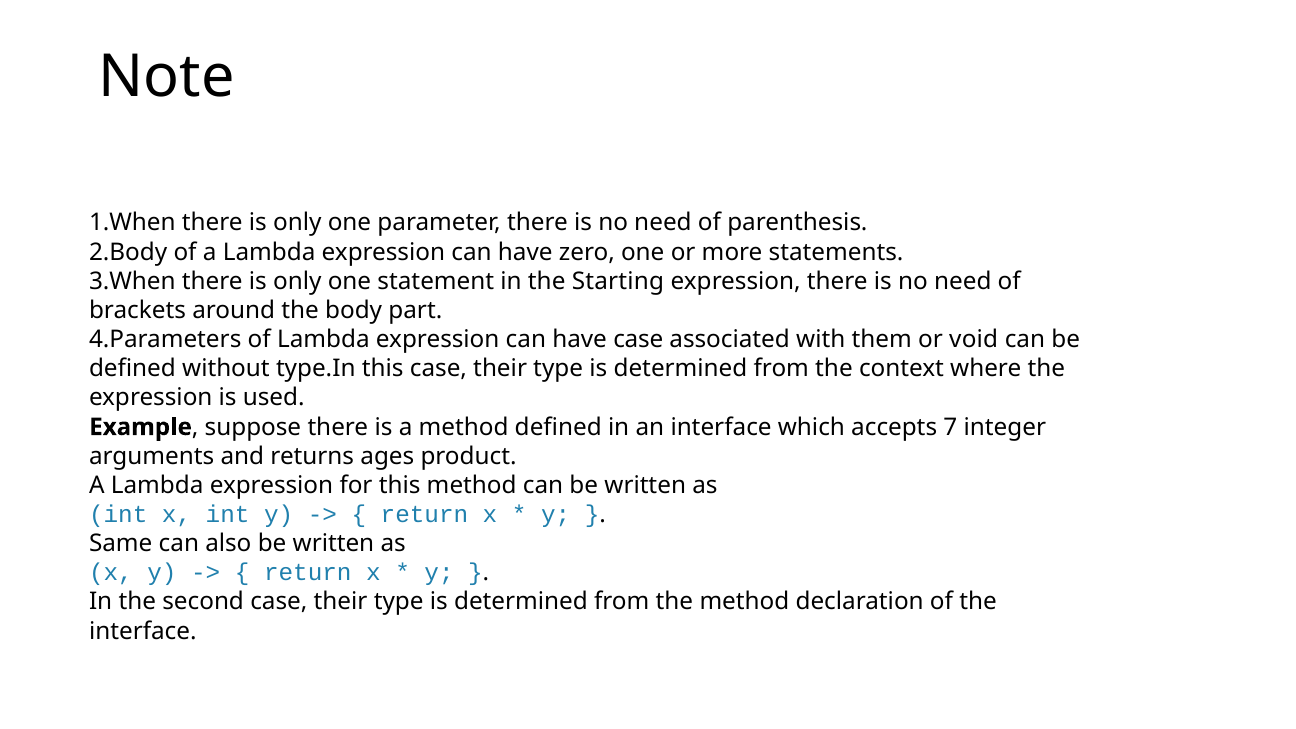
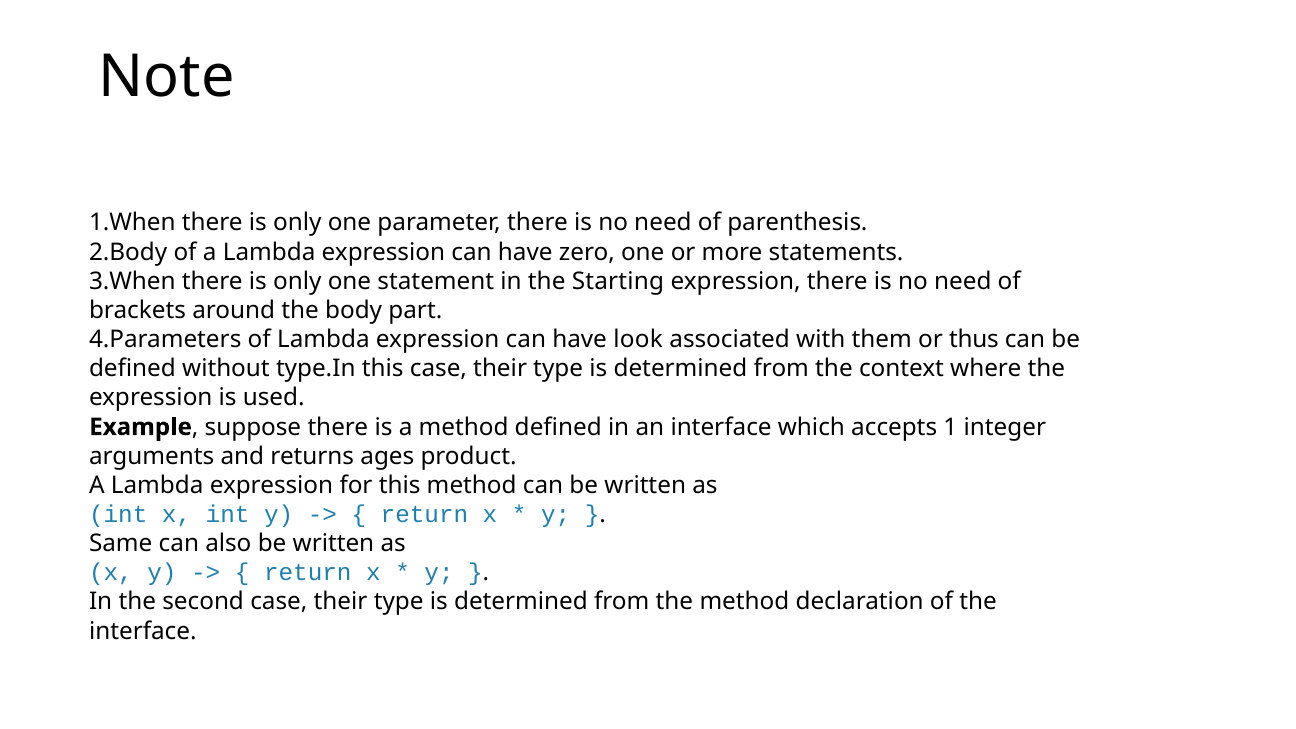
have case: case -> look
void: void -> thus
7: 7 -> 1
